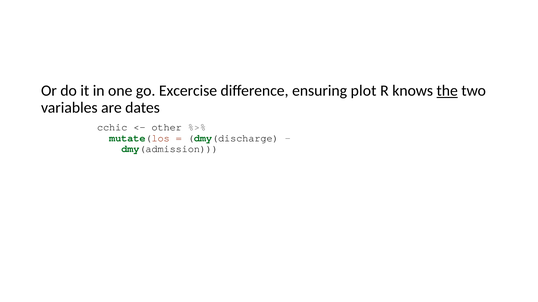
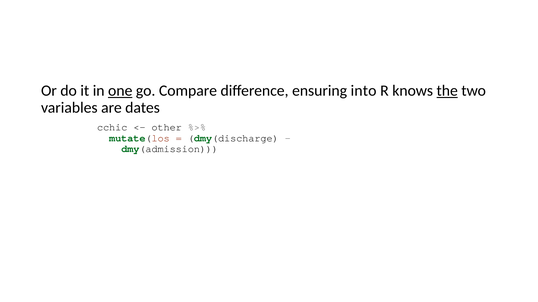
one underline: none -> present
Excercise: Excercise -> Compare
plot: plot -> into
